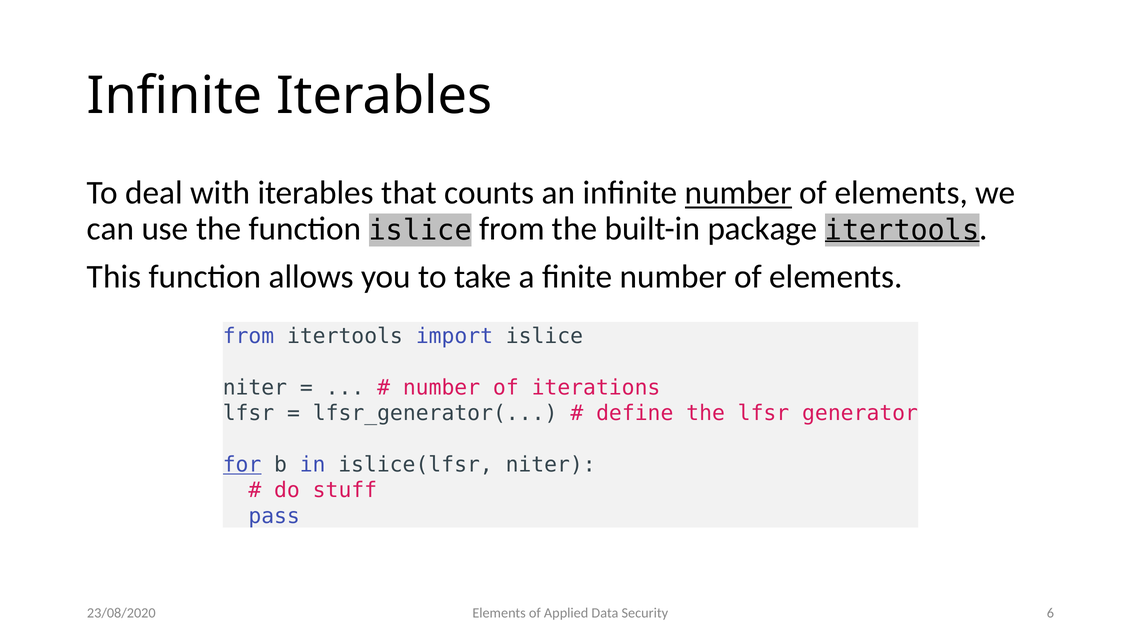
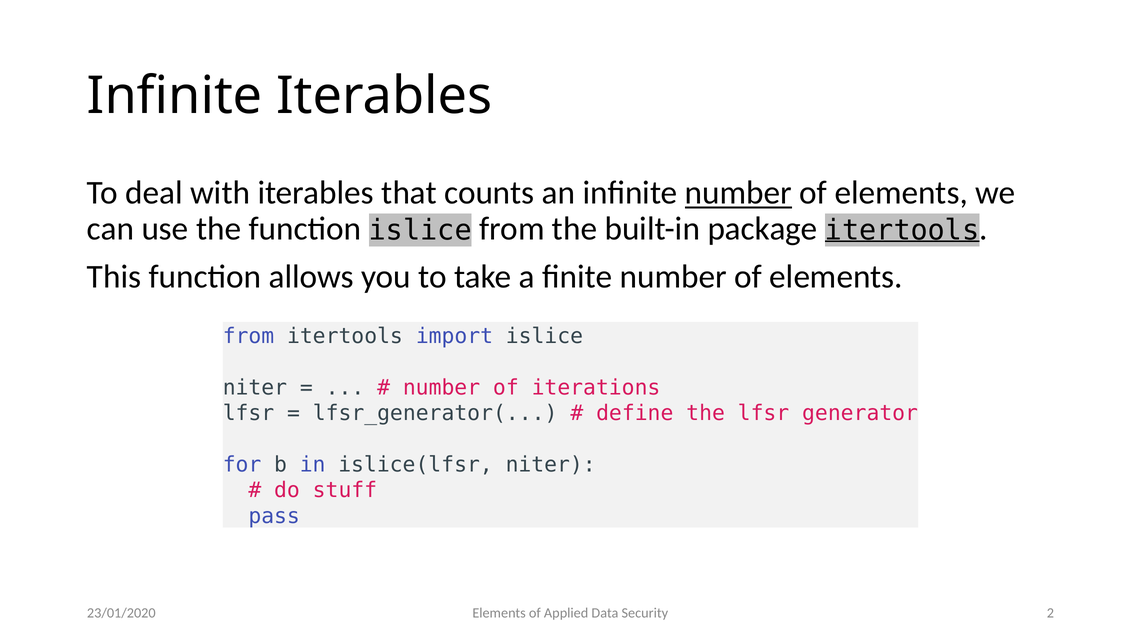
for underline: present -> none
6: 6 -> 2
23/08/2020: 23/08/2020 -> 23/01/2020
